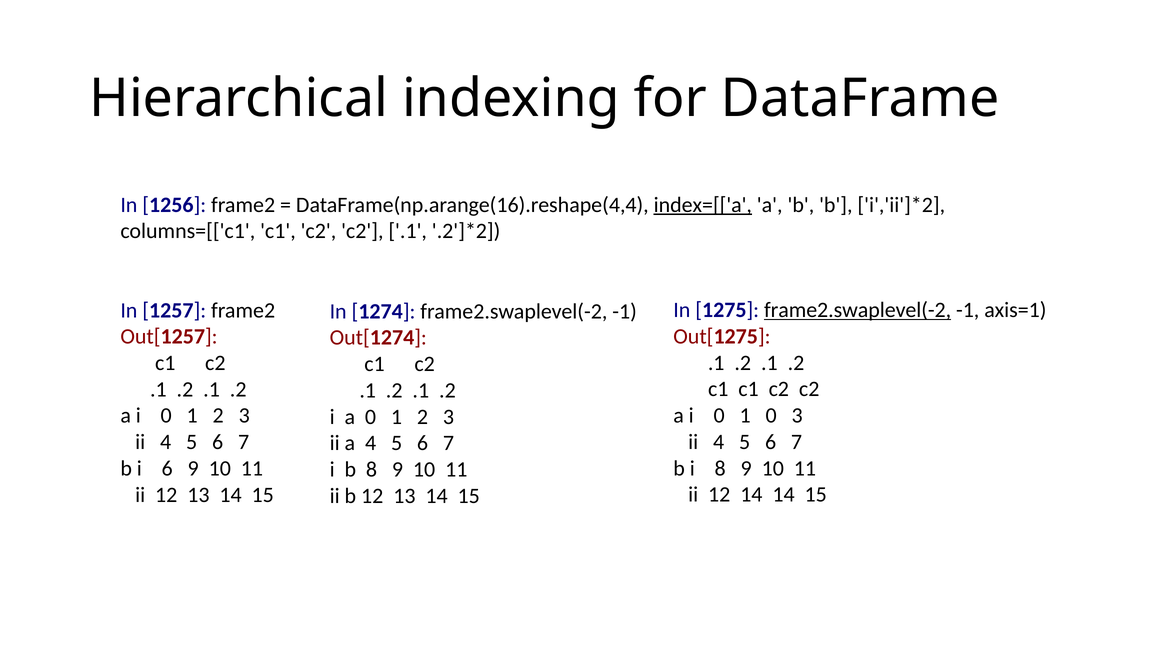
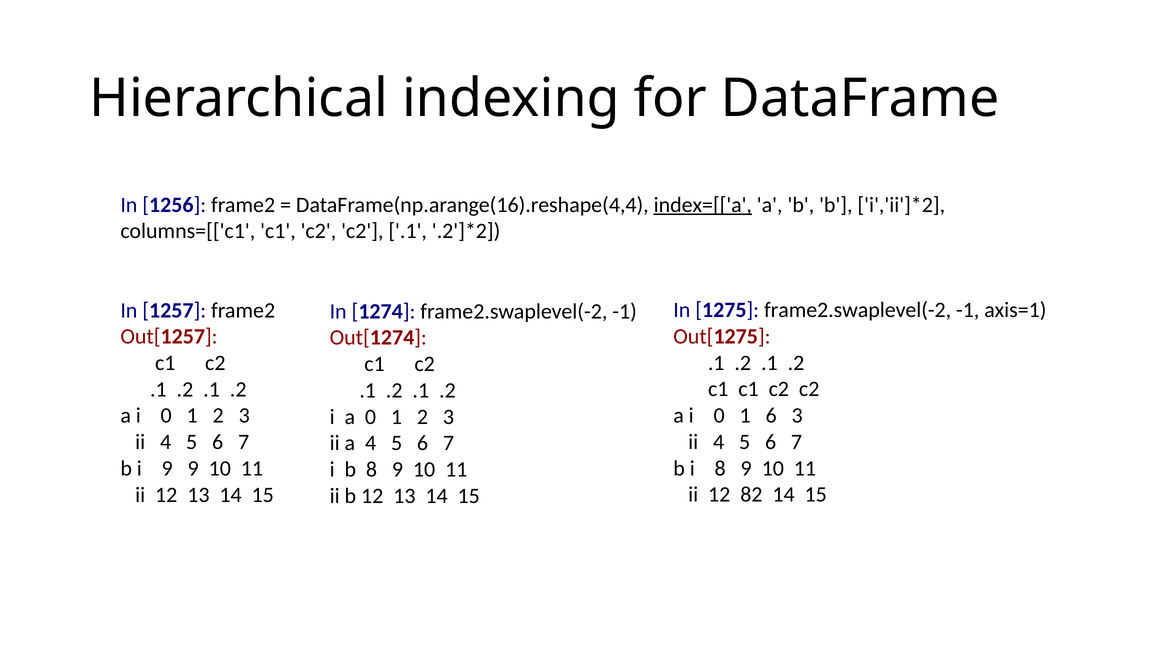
frame2.swaplevel(-2 at (858, 310) underline: present -> none
1 0: 0 -> 6
i 6: 6 -> 9
12 14: 14 -> 82
